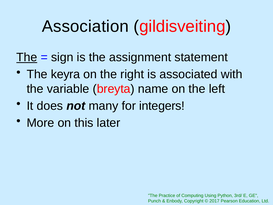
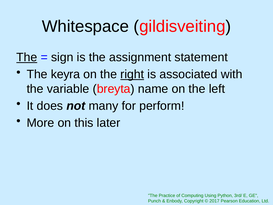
Association: Association -> Whitespace
right underline: none -> present
integers: integers -> perform
